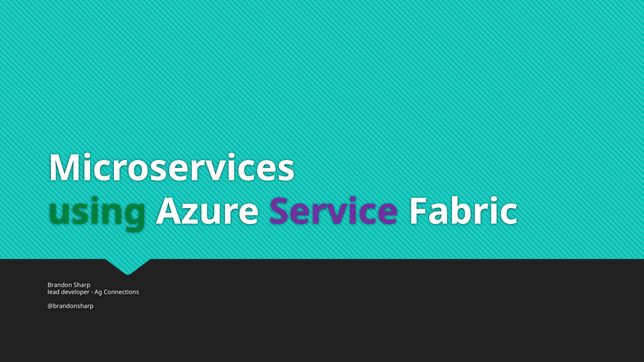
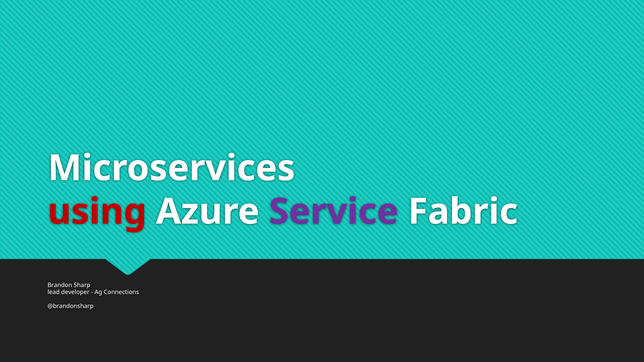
using colour: green -> red
